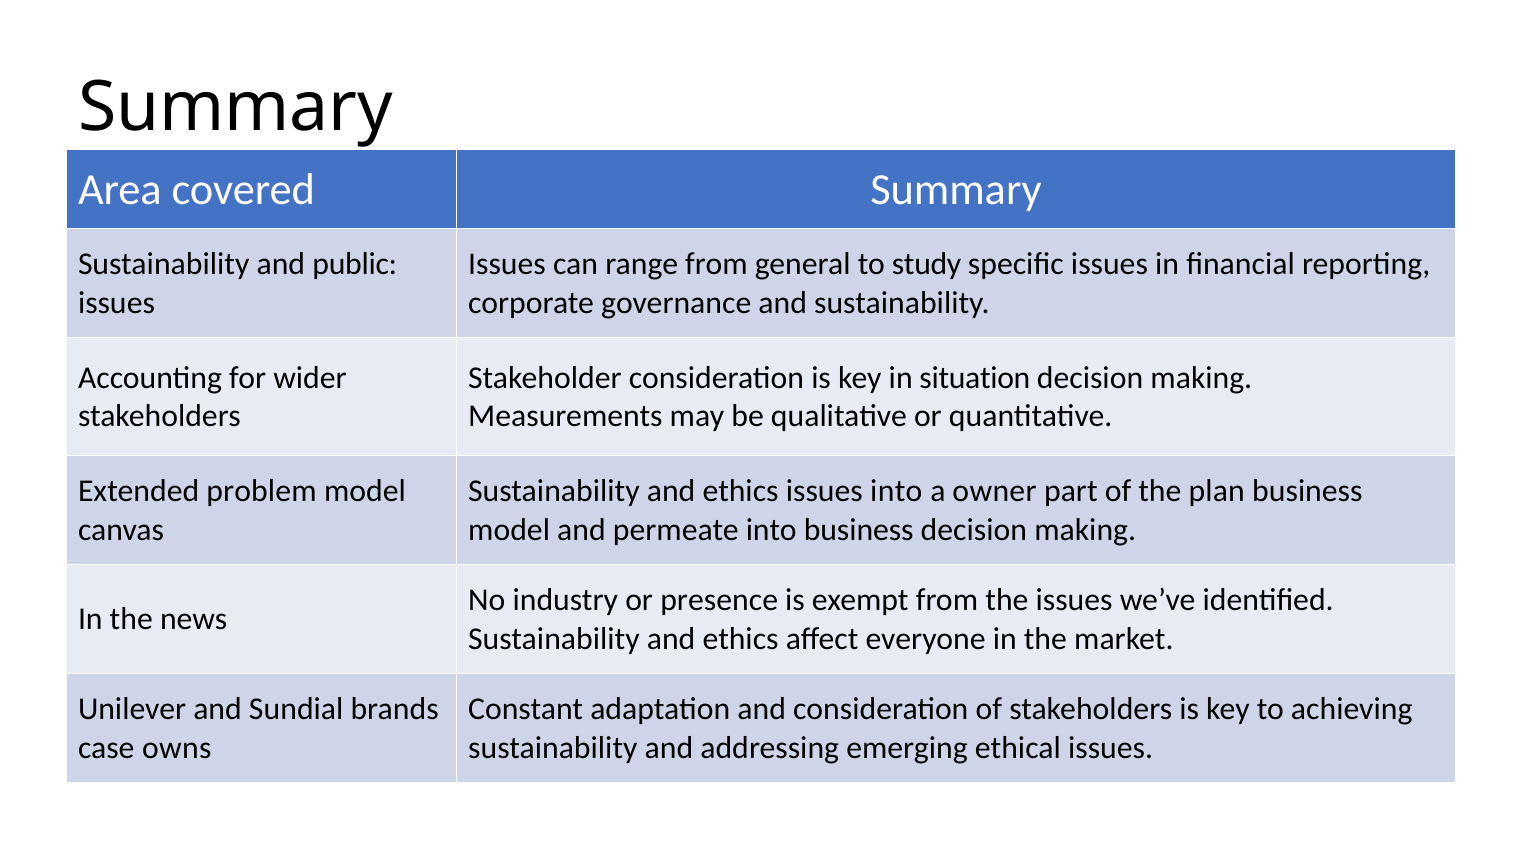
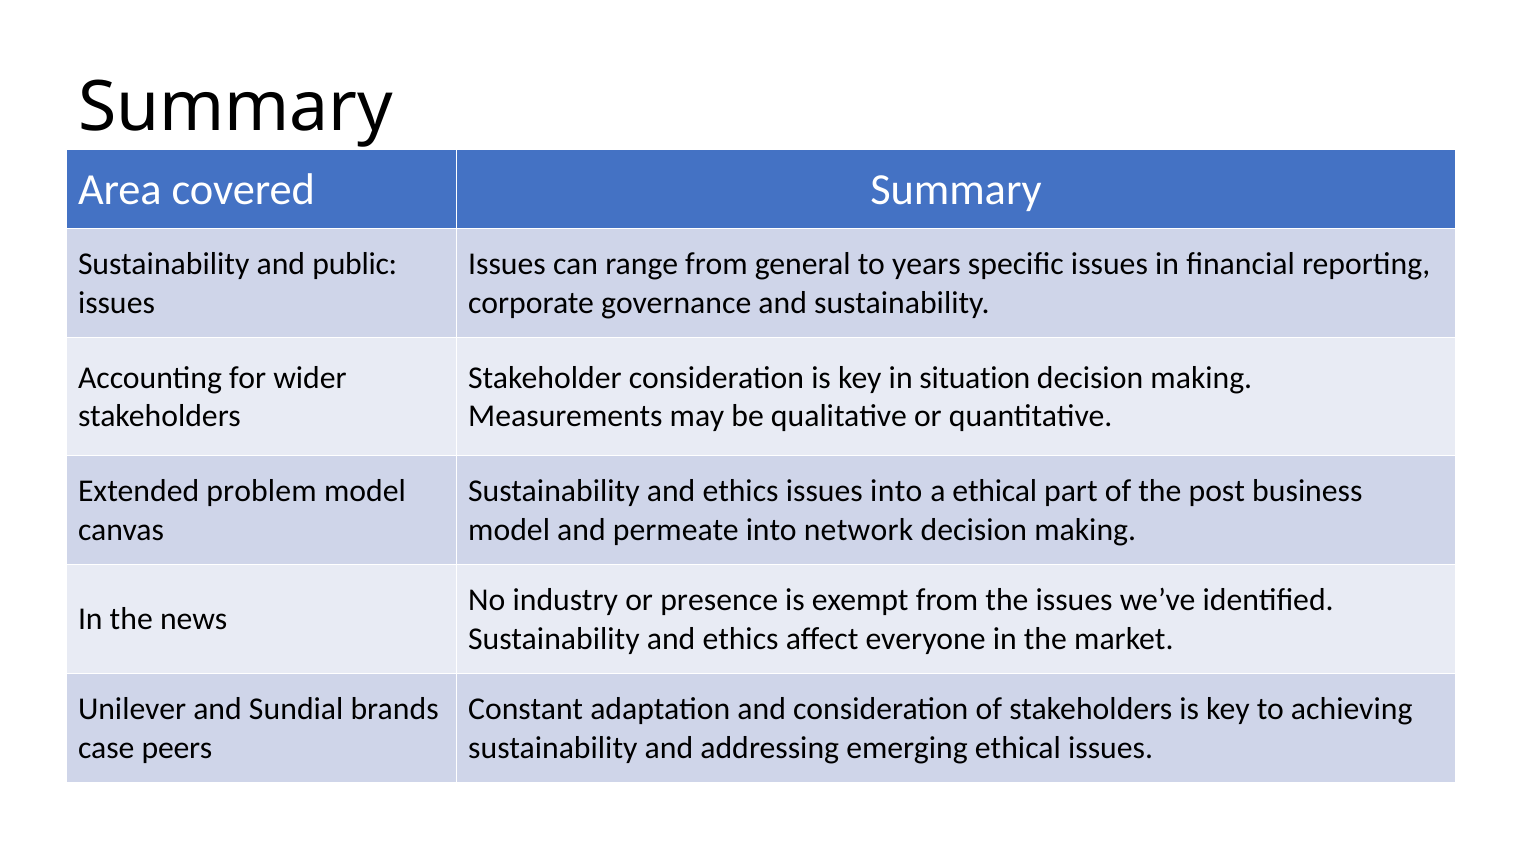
study: study -> years
a owner: owner -> ethical
plan: plan -> post
into business: business -> network
owns: owns -> peers
